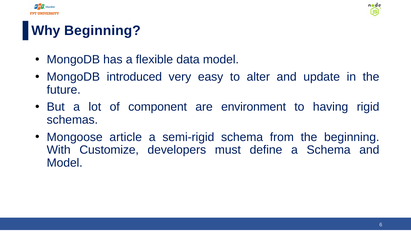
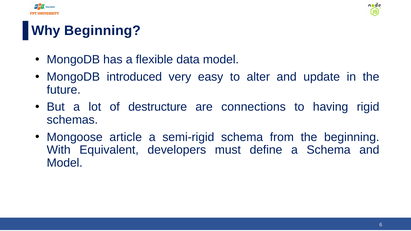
component: component -> destructure
environment: environment -> connections
Customize: Customize -> Equivalent
